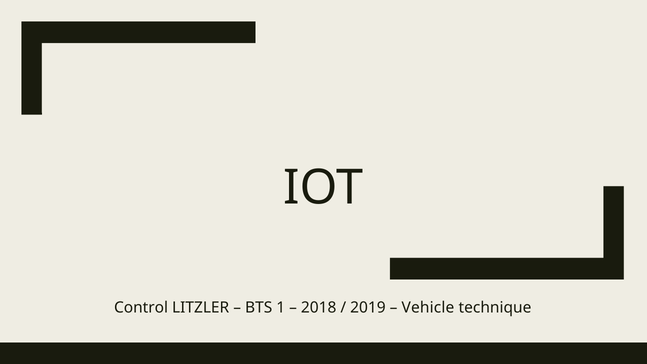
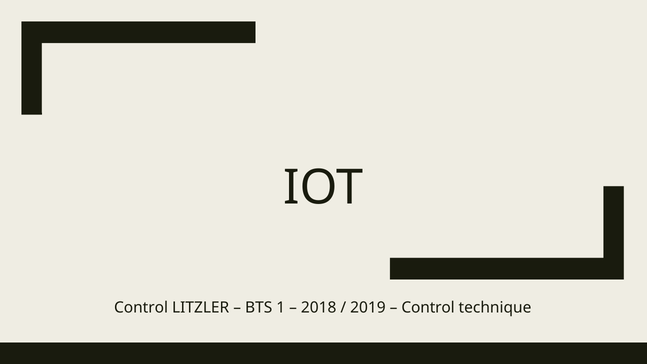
Vehicle at (428, 308): Vehicle -> Control
